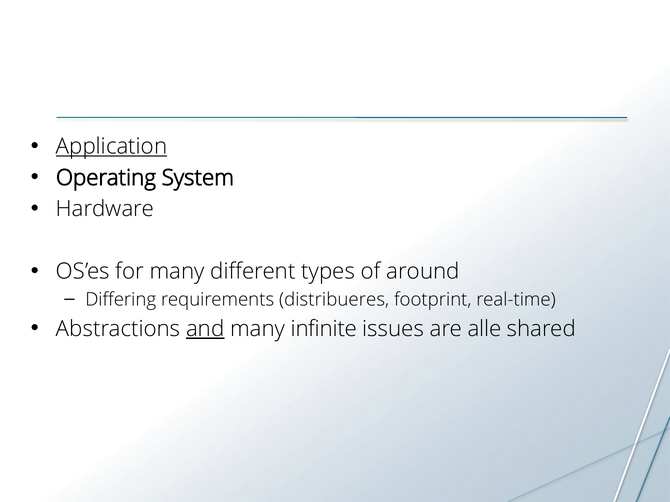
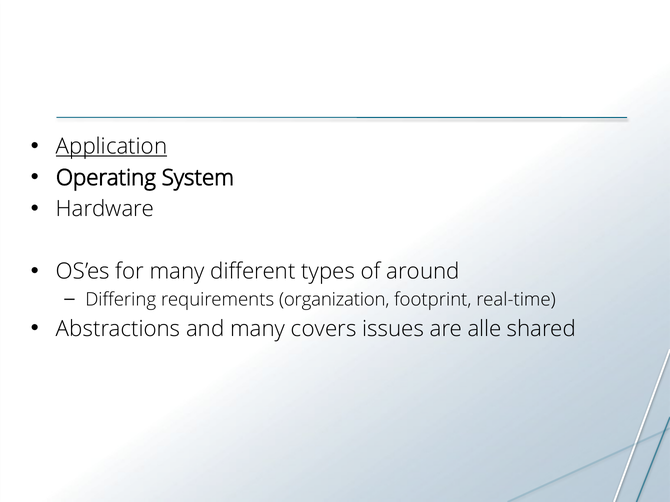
distribueres: distribueres -> organization
and underline: present -> none
infinite: infinite -> covers
